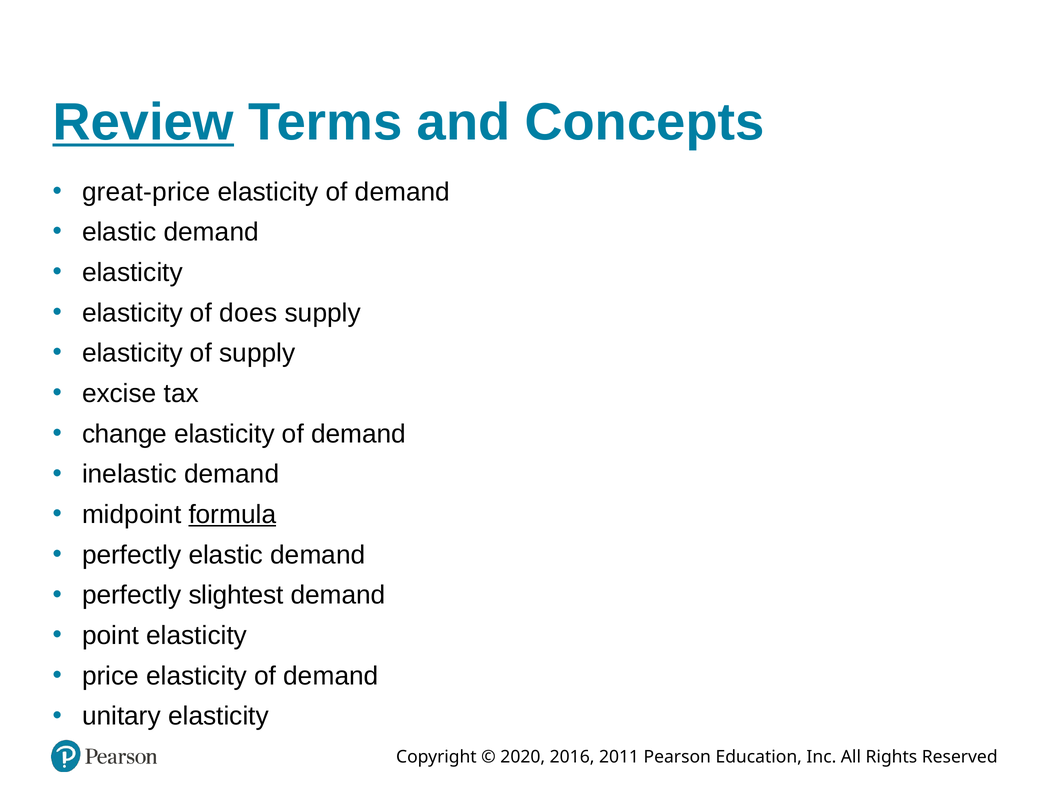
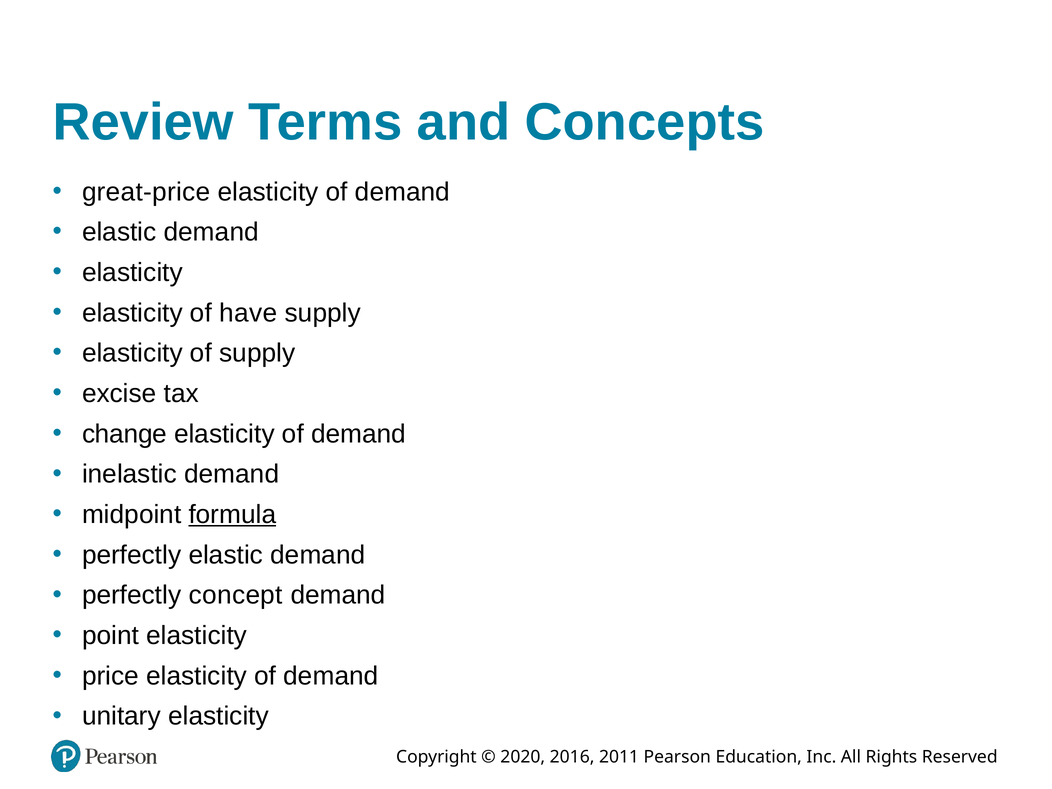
Review underline: present -> none
does: does -> have
slightest: slightest -> concept
